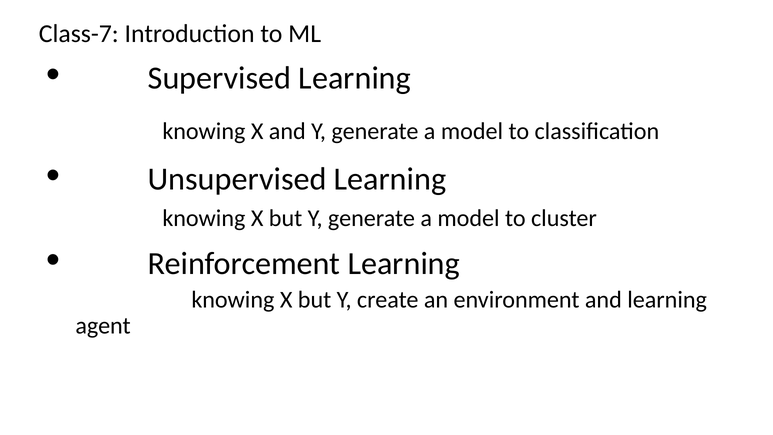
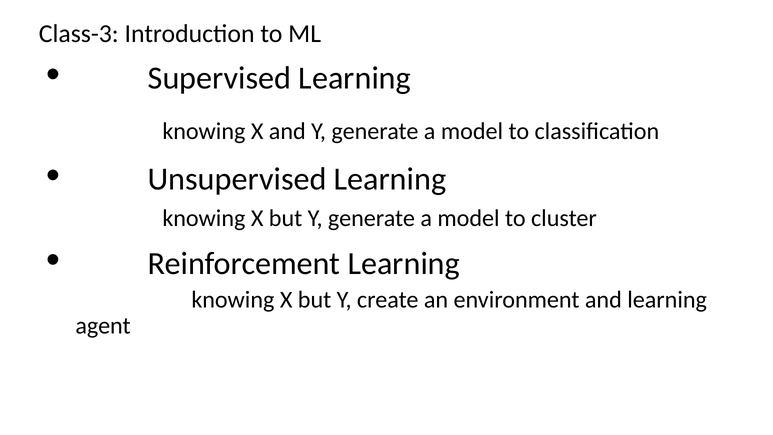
Class-7: Class-7 -> Class-3
